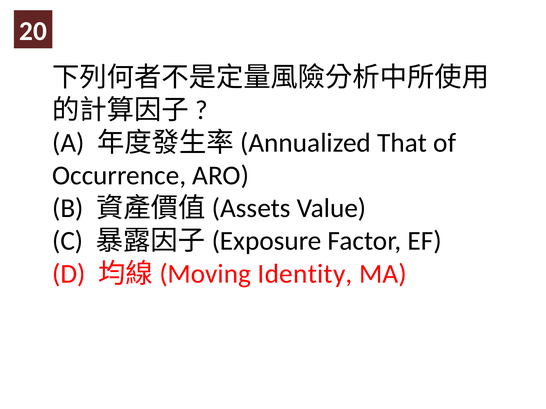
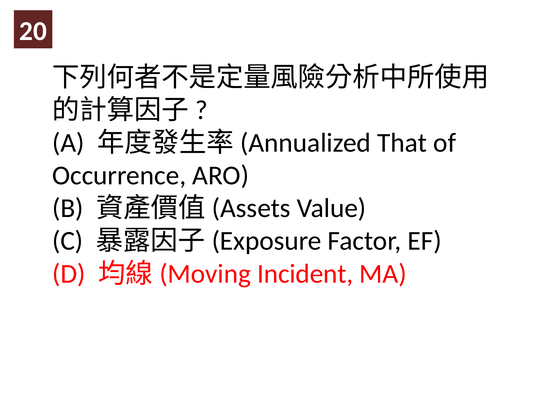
Identity: Identity -> Incident
